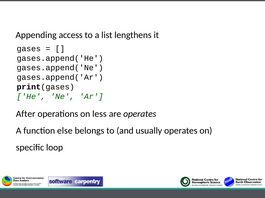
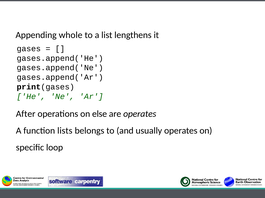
access: access -> whole
less: less -> else
else: else -> lists
